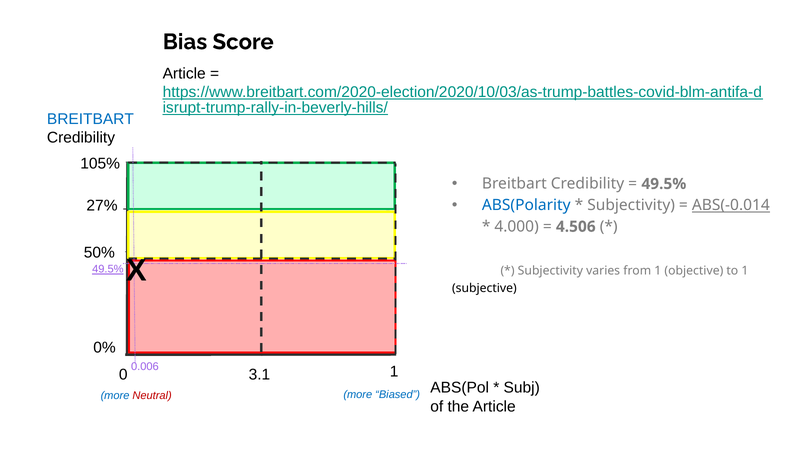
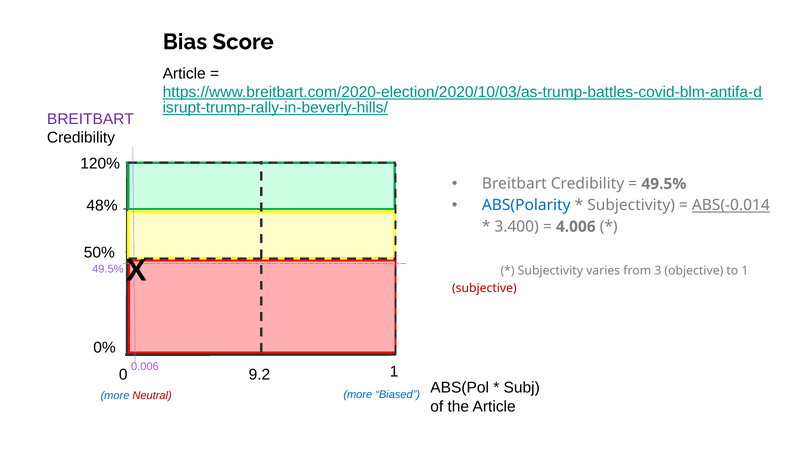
BREITBART at (90, 119) colour: blue -> purple
105%: 105% -> 120%
27%: 27% -> 48%
4.000: 4.000 -> 3.400
4.506: 4.506 -> 4.006
49.5% at (108, 269) underline: present -> none
from 1: 1 -> 3
subjective colour: black -> red
3.1: 3.1 -> 9.2
